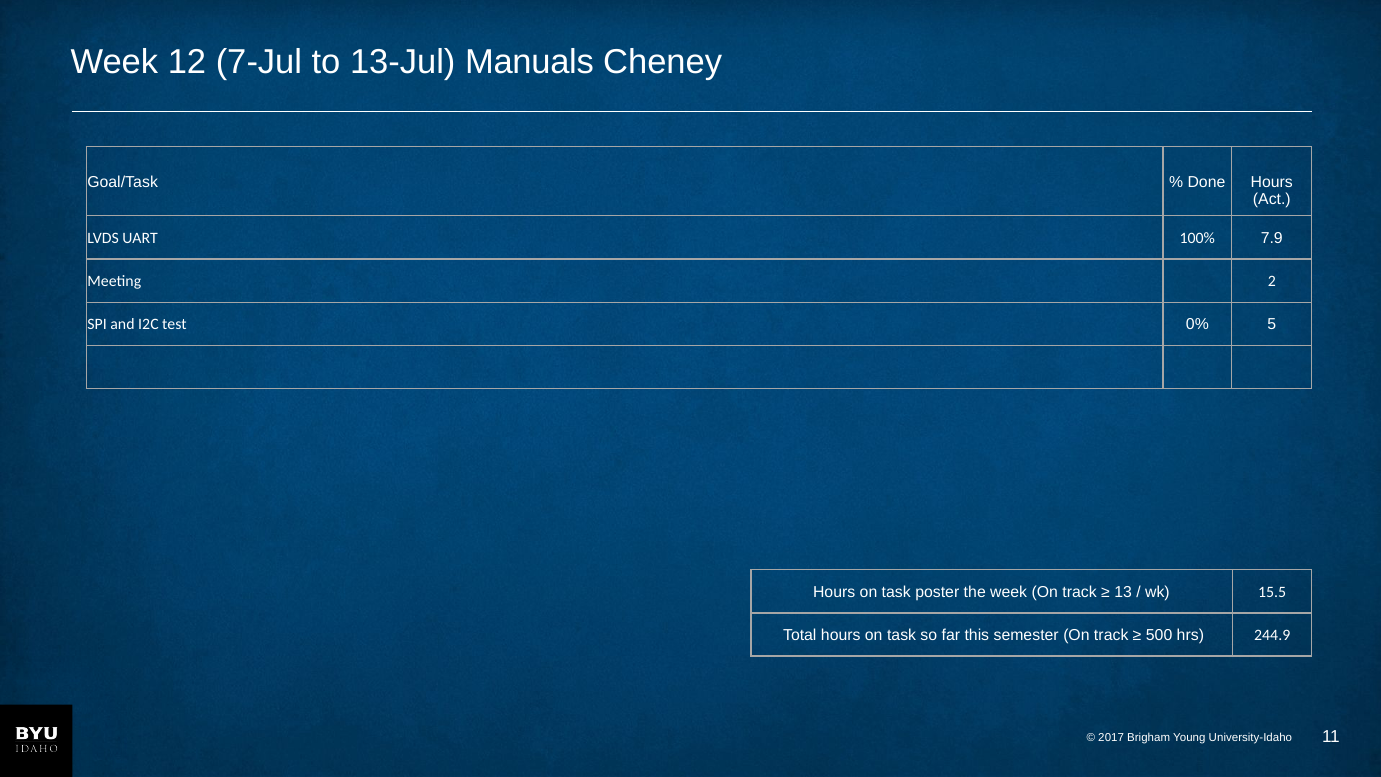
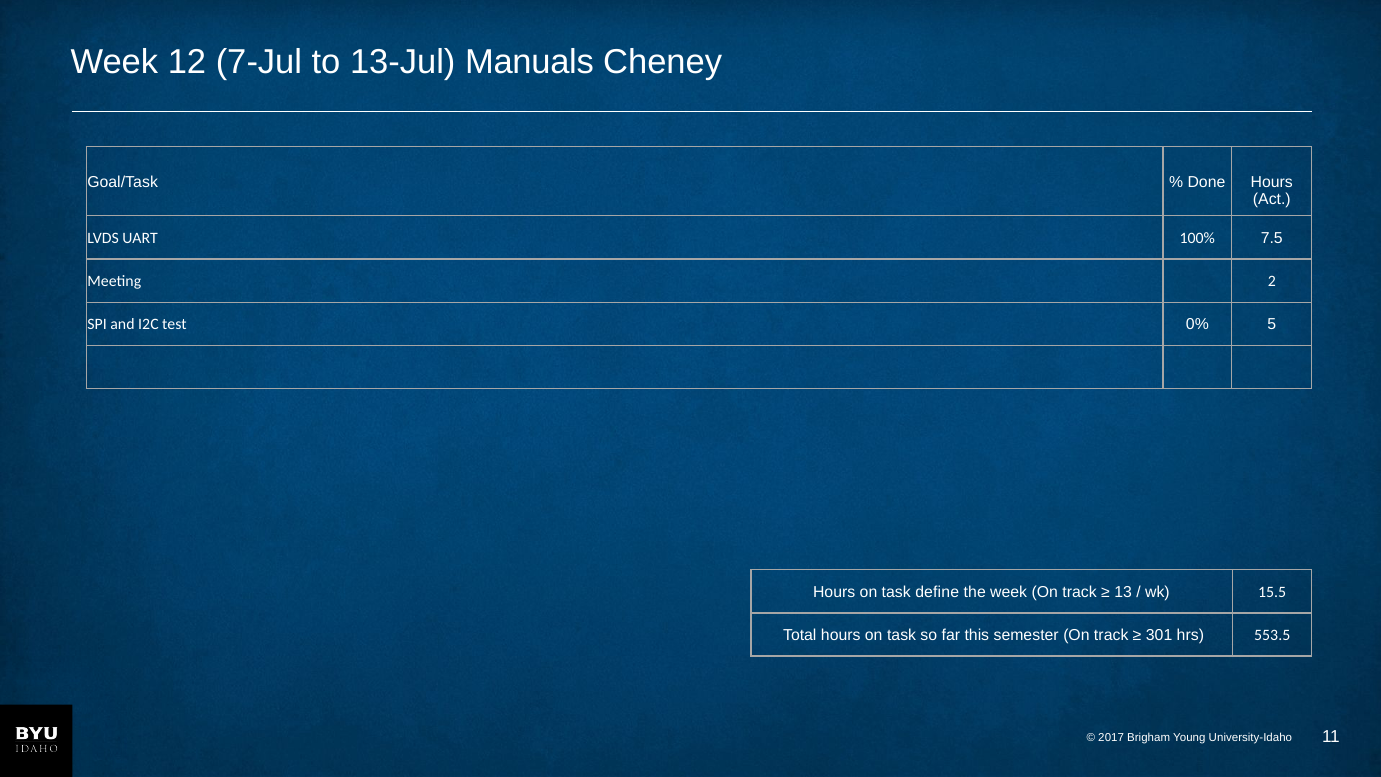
7.9: 7.9 -> 7.5
poster: poster -> define
500: 500 -> 301
244.9: 244.9 -> 553.5
